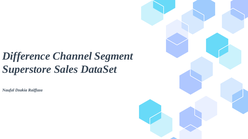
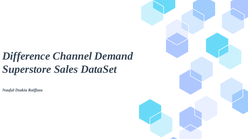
Segment: Segment -> Demand
